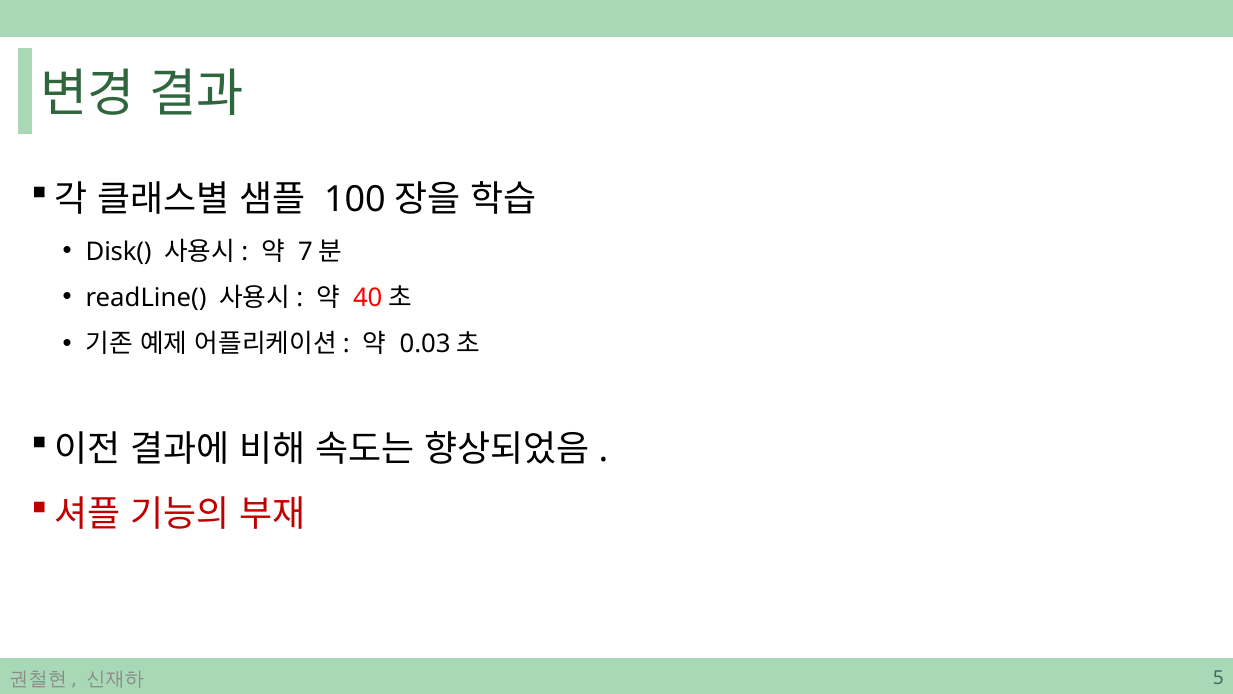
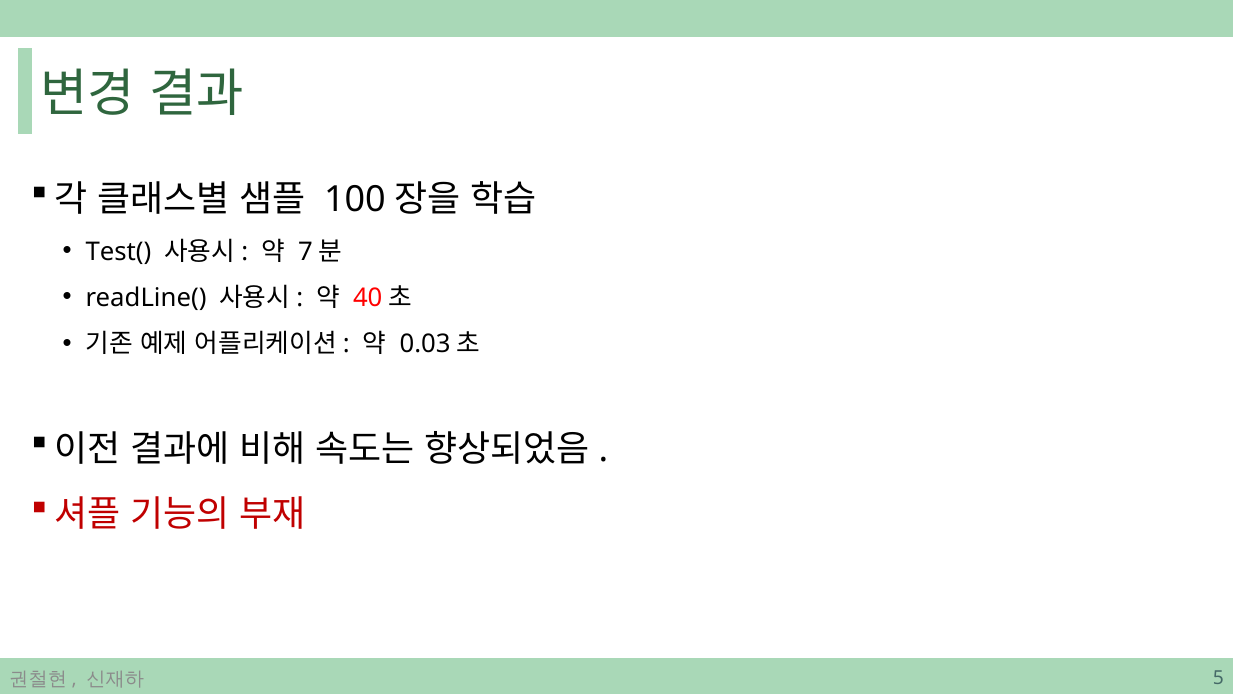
Disk(: Disk( -> Test(
